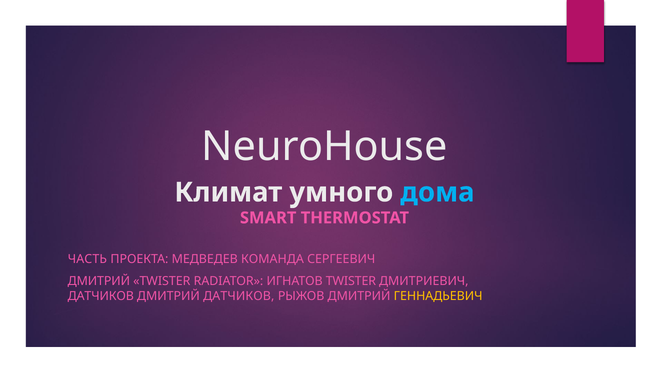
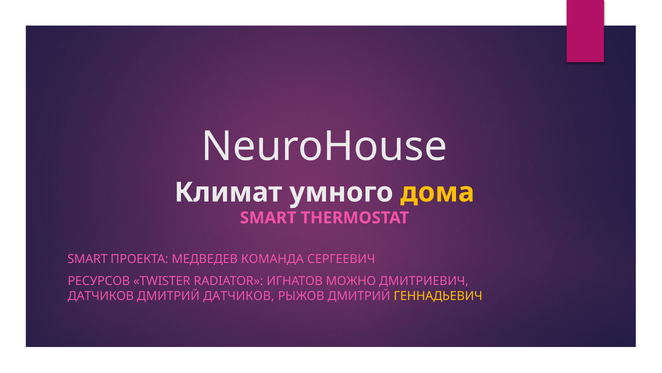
дома colour: light blue -> yellow
ЧАСТЬ at (87, 259): ЧАСТЬ -> SMART
ДМИТРИЙ at (99, 281): ДМИТРИЙ -> РЕСУРСОВ
ИГНАТОВ TWISTER: TWISTER -> МОЖНО
